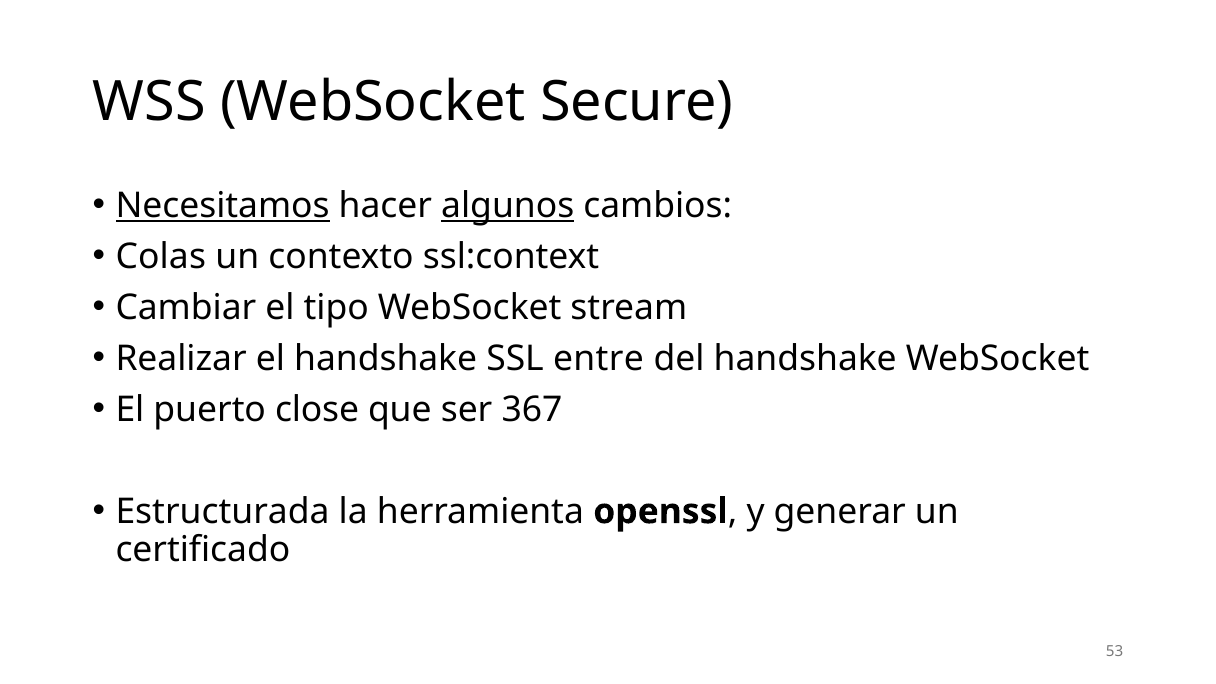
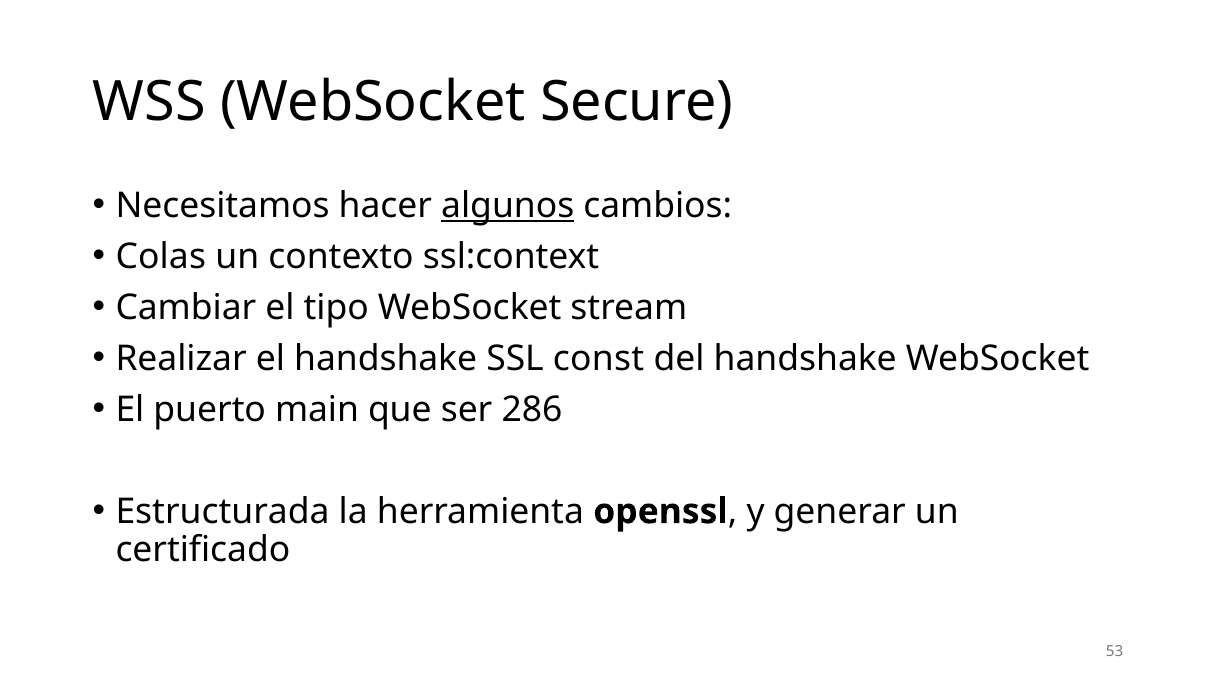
Necesitamos underline: present -> none
entre: entre -> const
close: close -> main
367: 367 -> 286
